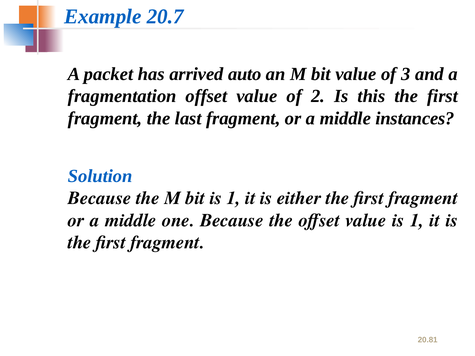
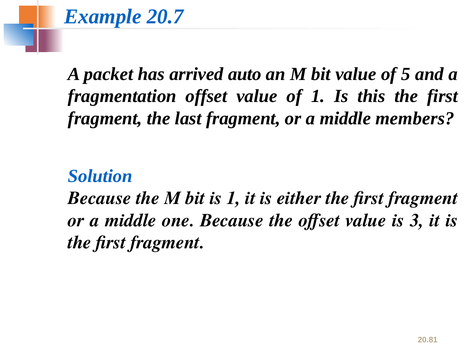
3: 3 -> 5
of 2: 2 -> 1
instances: instances -> members
value is 1: 1 -> 3
